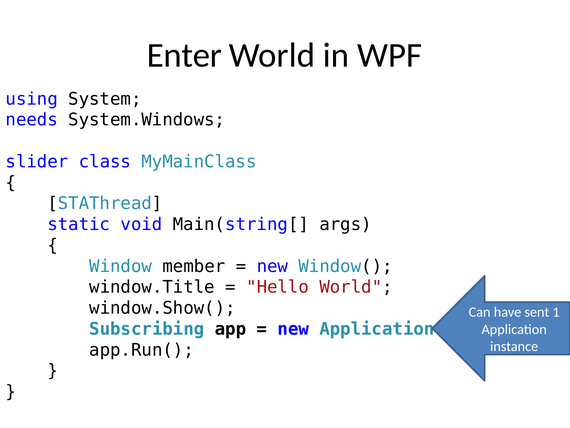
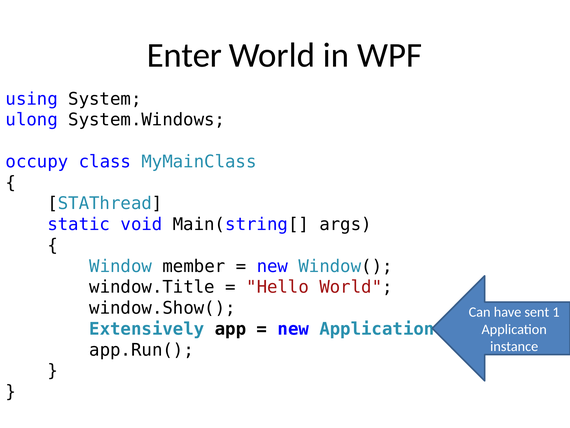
needs: needs -> ulong
slider: slider -> occupy
Subscribing: Subscribing -> Extensively
